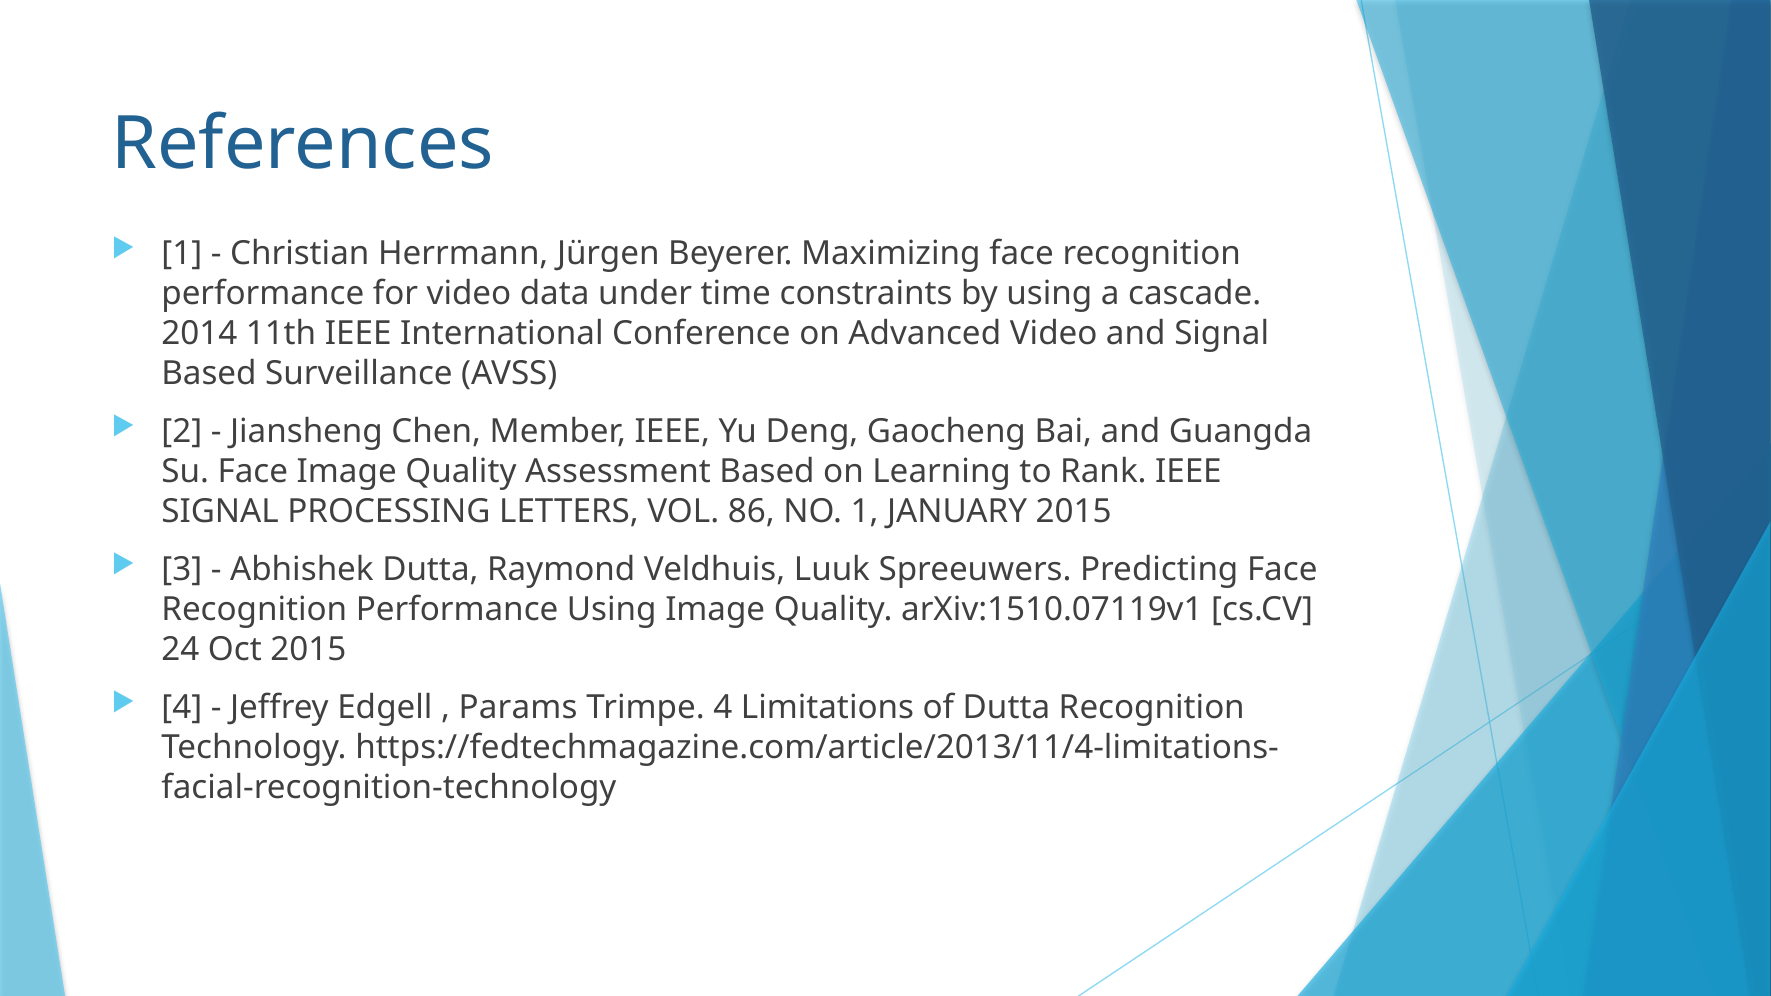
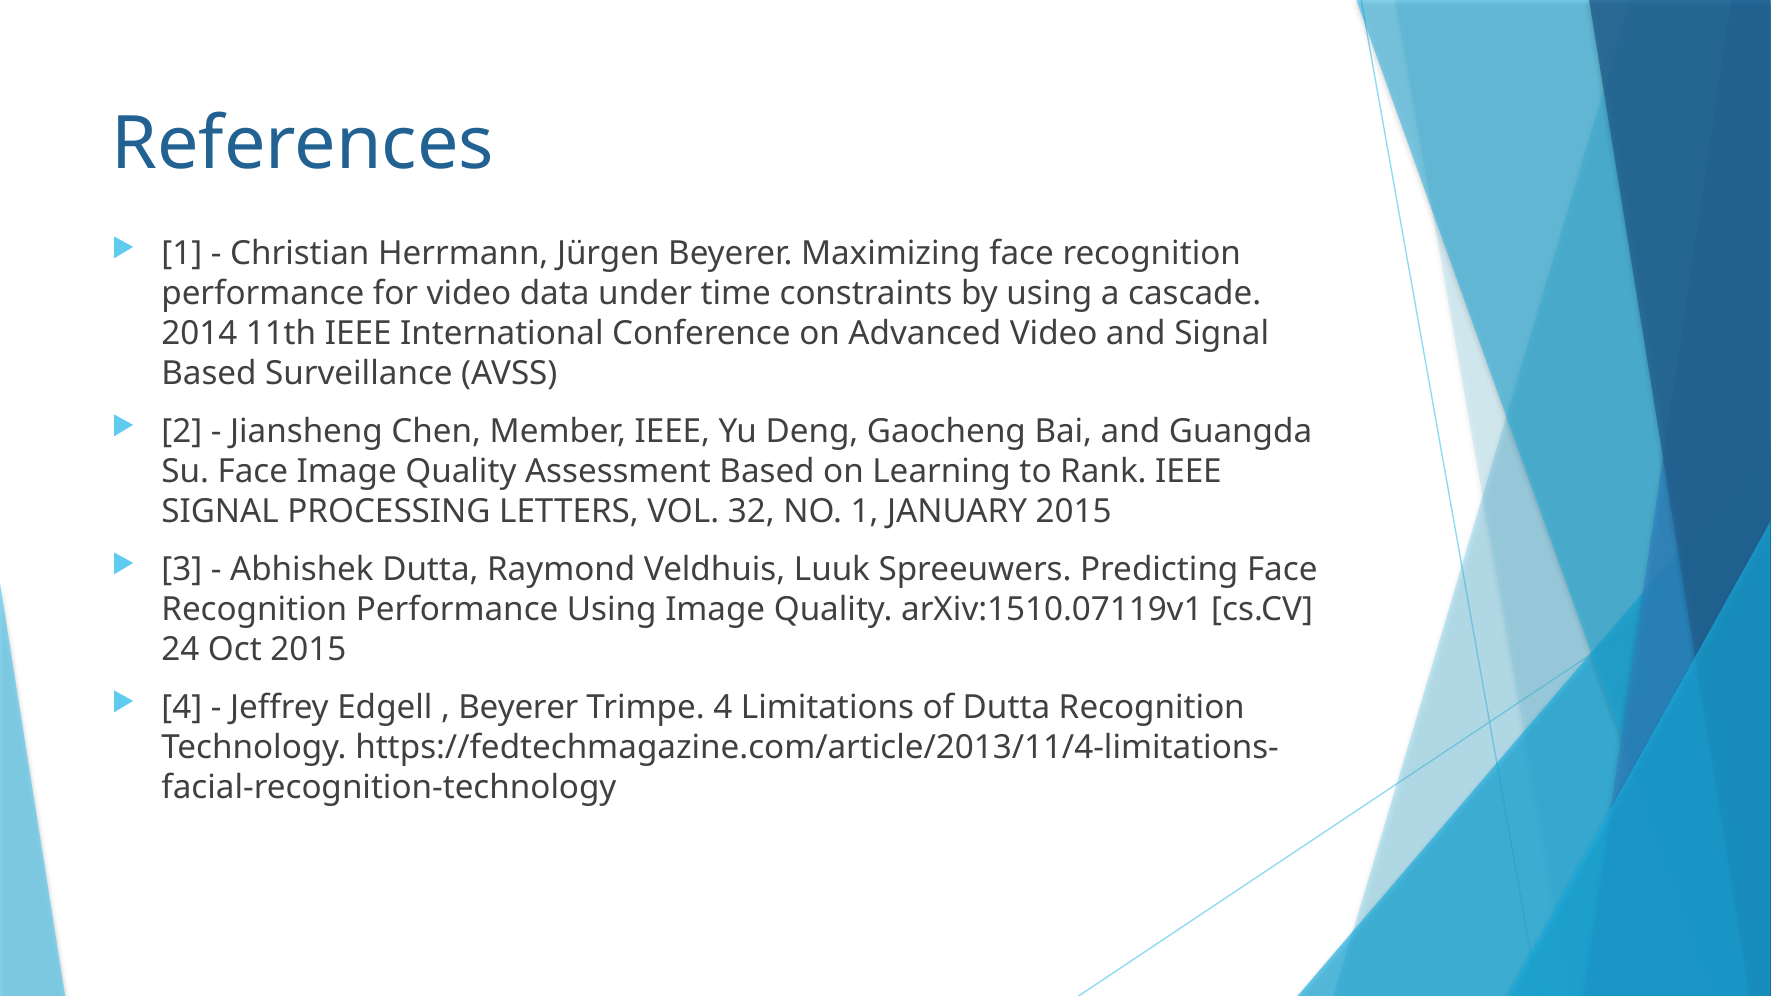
86: 86 -> 32
Params at (518, 707): Params -> Beyerer
